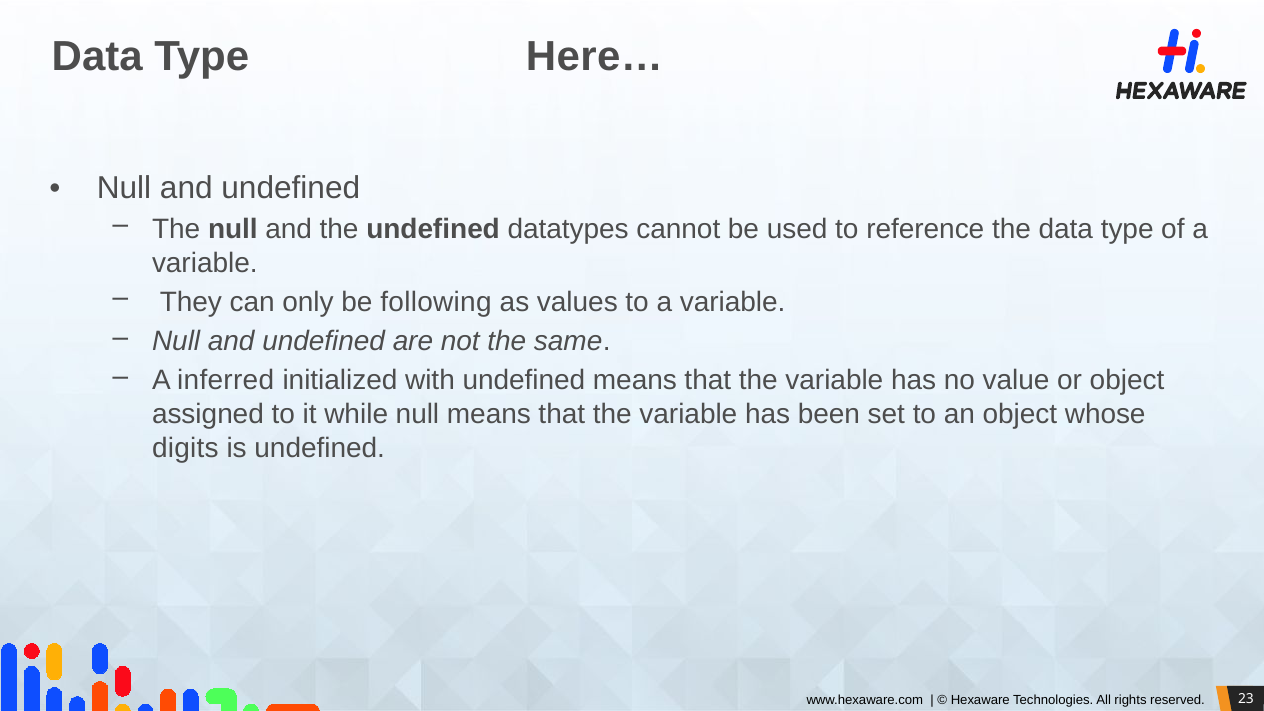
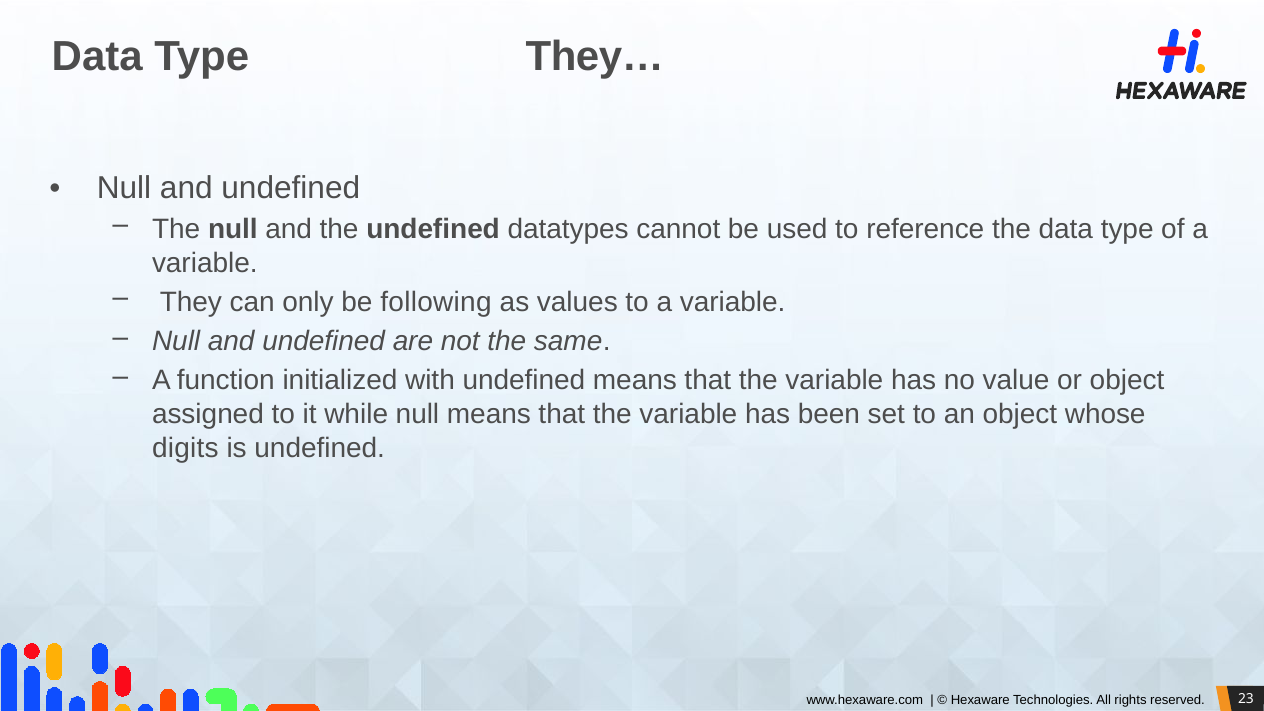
Here…: Here… -> They…
inferred: inferred -> function
